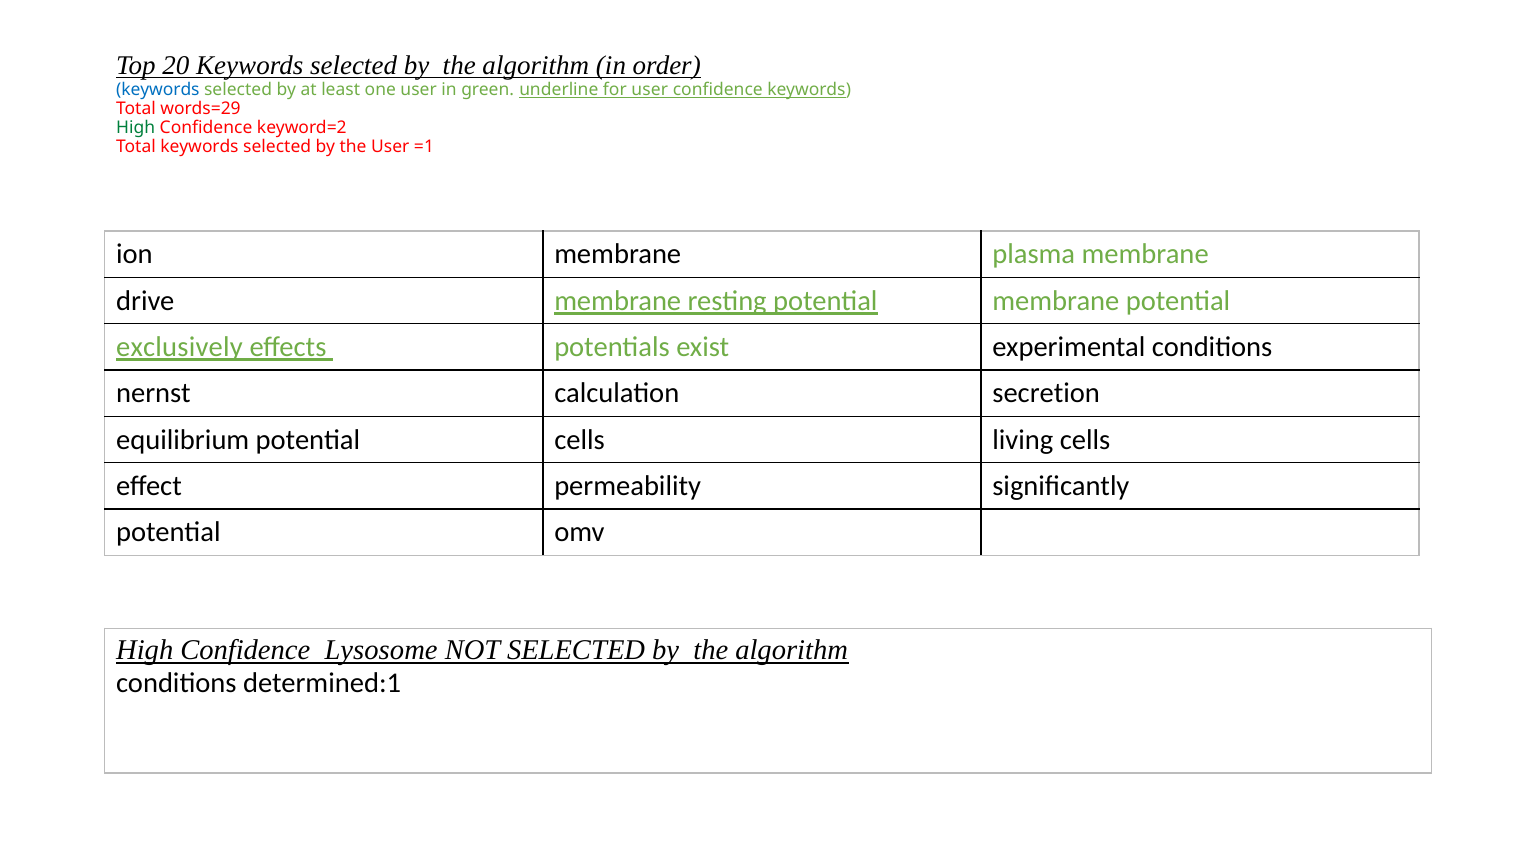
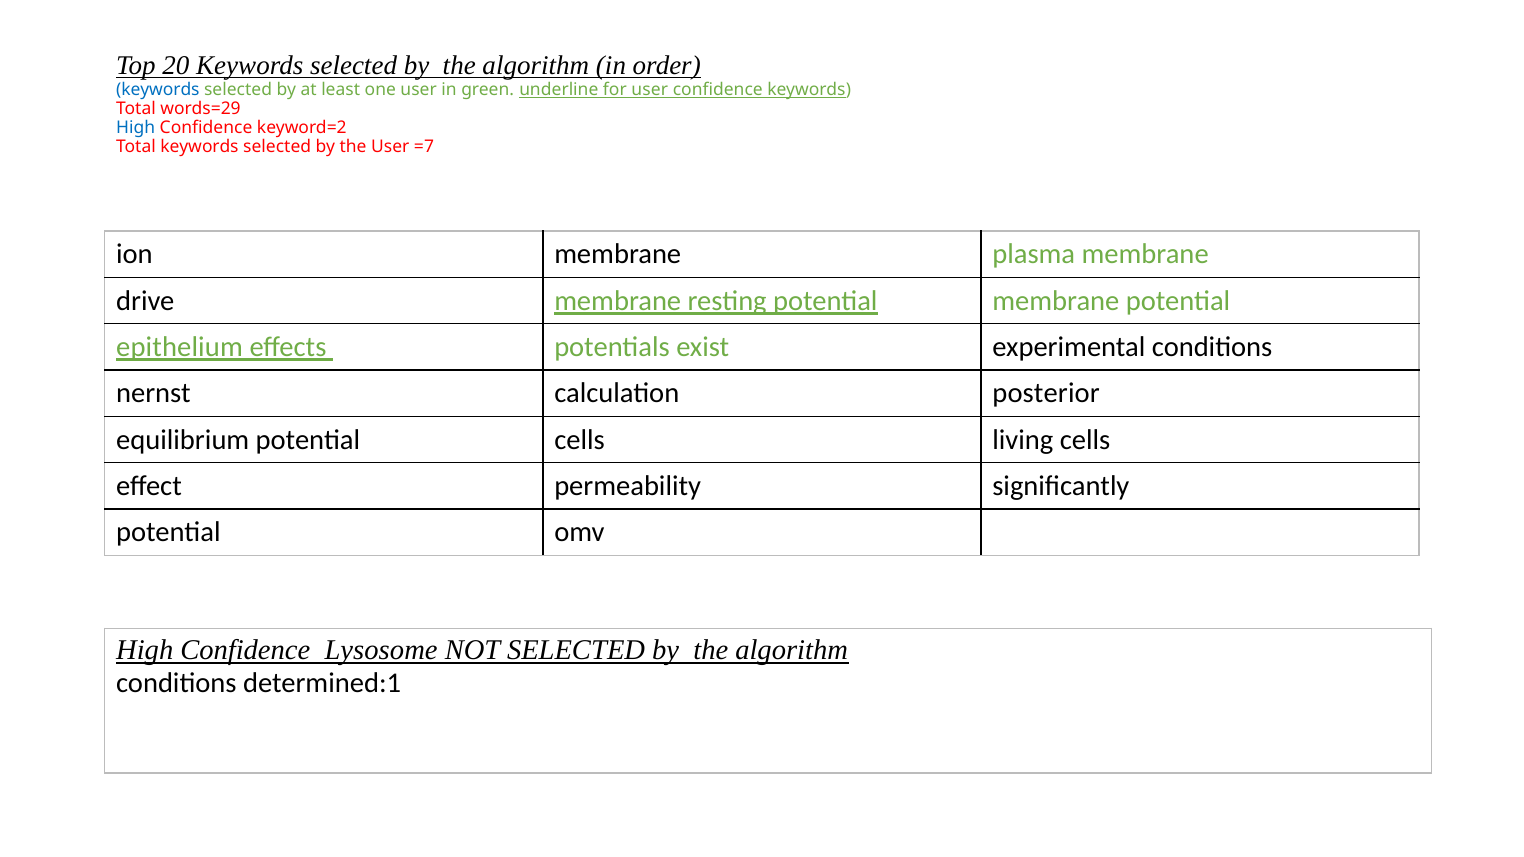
High at (136, 128) colour: green -> blue
=1: =1 -> =7
exclusively: exclusively -> epithelium
secretion: secretion -> posterior
